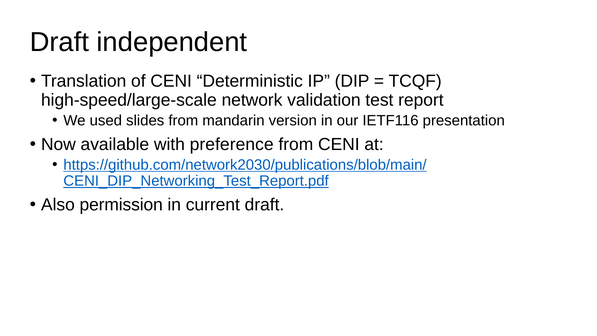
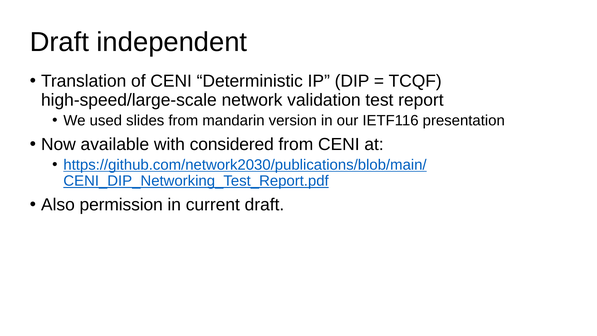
preference: preference -> considered
